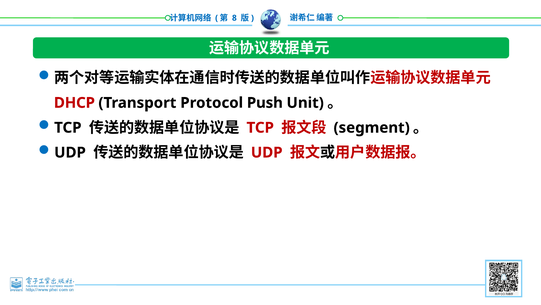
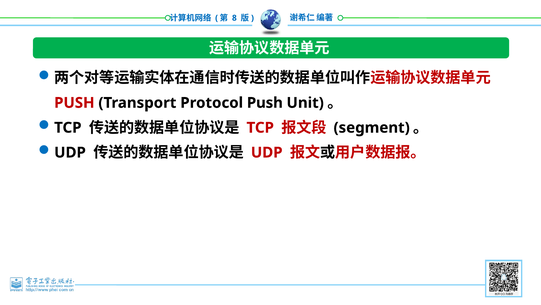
DHCP at (74, 103): DHCP -> PUSH
